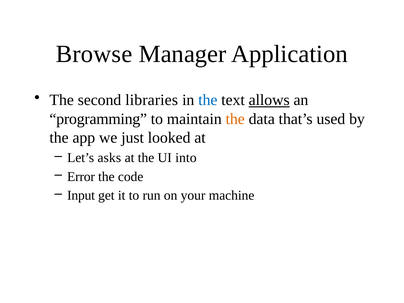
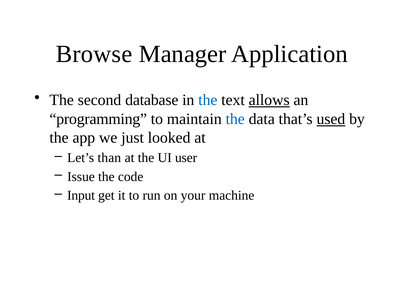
libraries: libraries -> database
the at (235, 119) colour: orange -> blue
used underline: none -> present
asks: asks -> than
into: into -> user
Error: Error -> Issue
